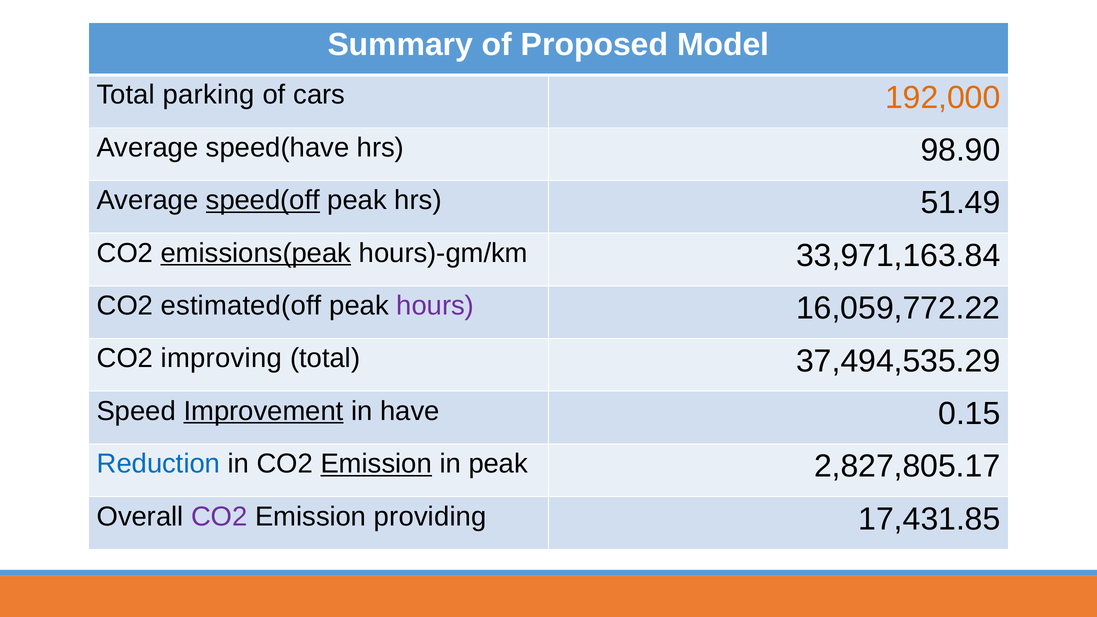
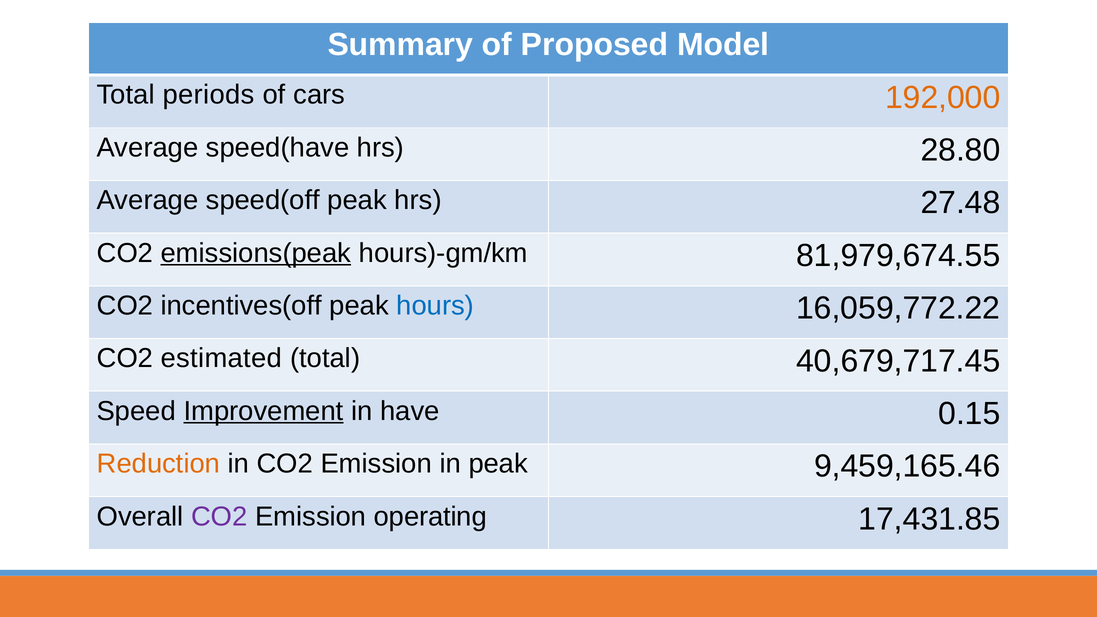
parking: parking -> periods
98.90: 98.90 -> 28.80
speed(off underline: present -> none
51.49: 51.49 -> 27.48
33,971,163.84: 33,971,163.84 -> 81,979,674.55
estimated(off: estimated(off -> incentives(off
hours colour: purple -> blue
improving: improving -> estimated
37,494,535.29: 37,494,535.29 -> 40,679,717.45
Reduction colour: blue -> orange
Emission at (376, 464) underline: present -> none
2,827,805.17: 2,827,805.17 -> 9,459,165.46
providing: providing -> operating
